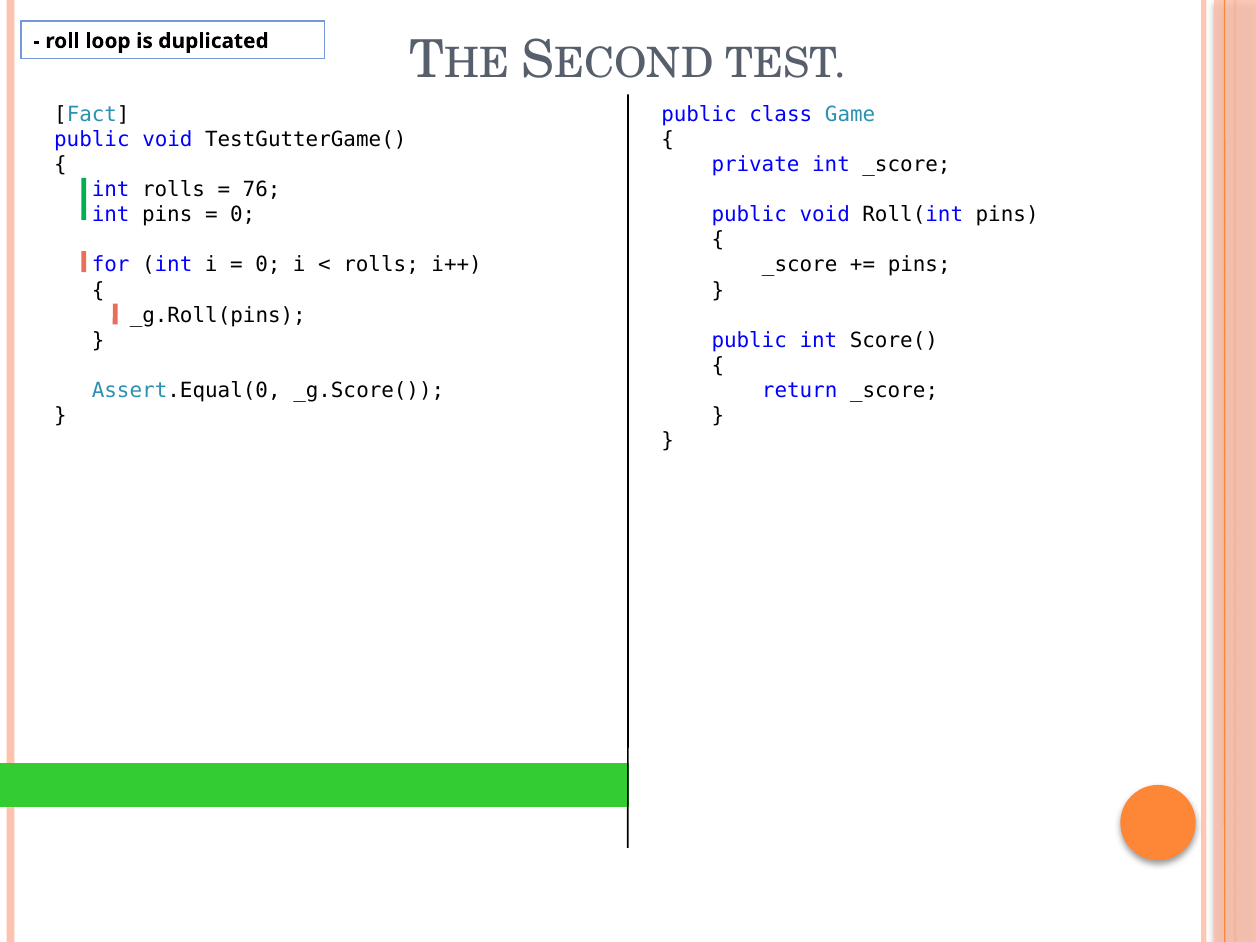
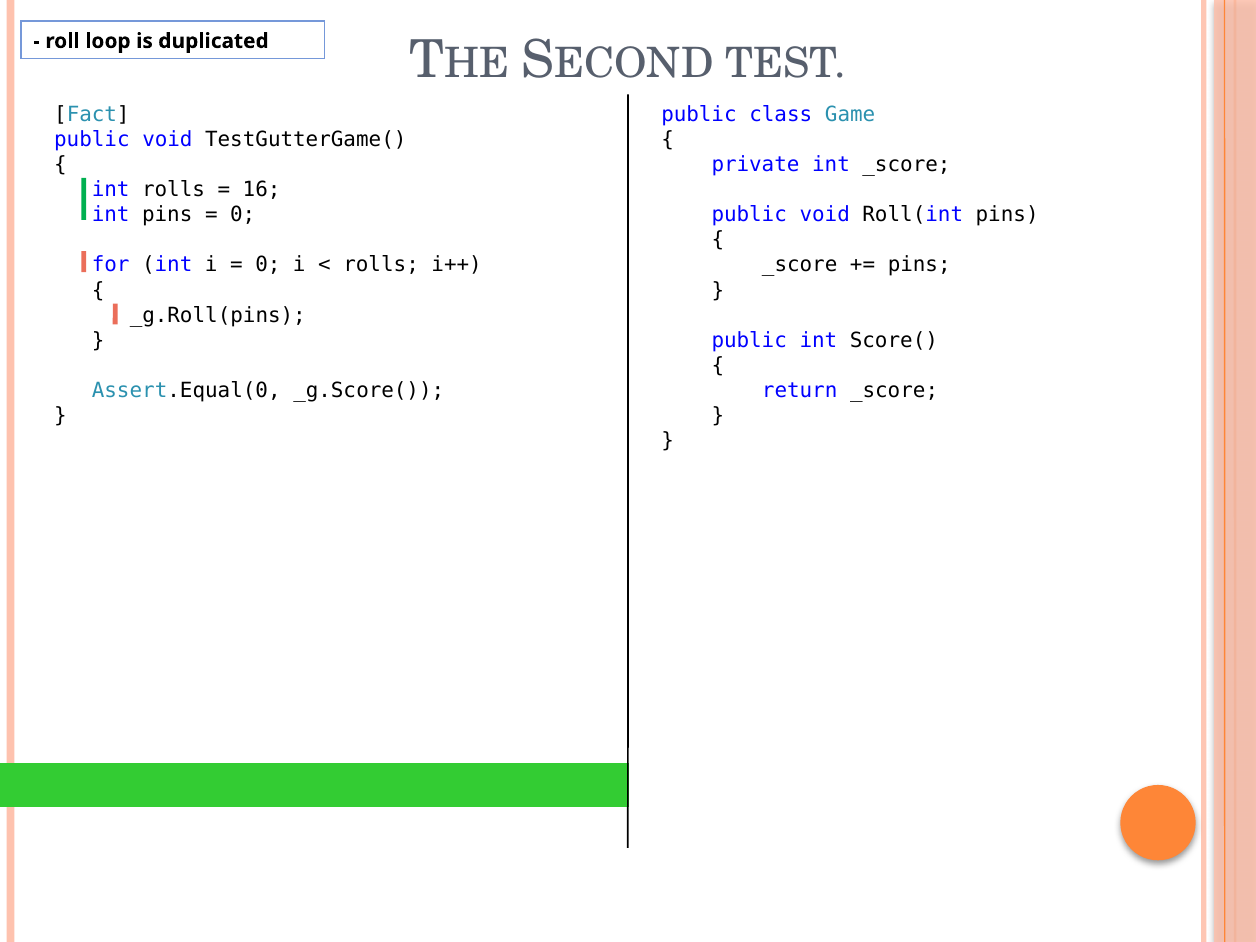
76: 76 -> 16
